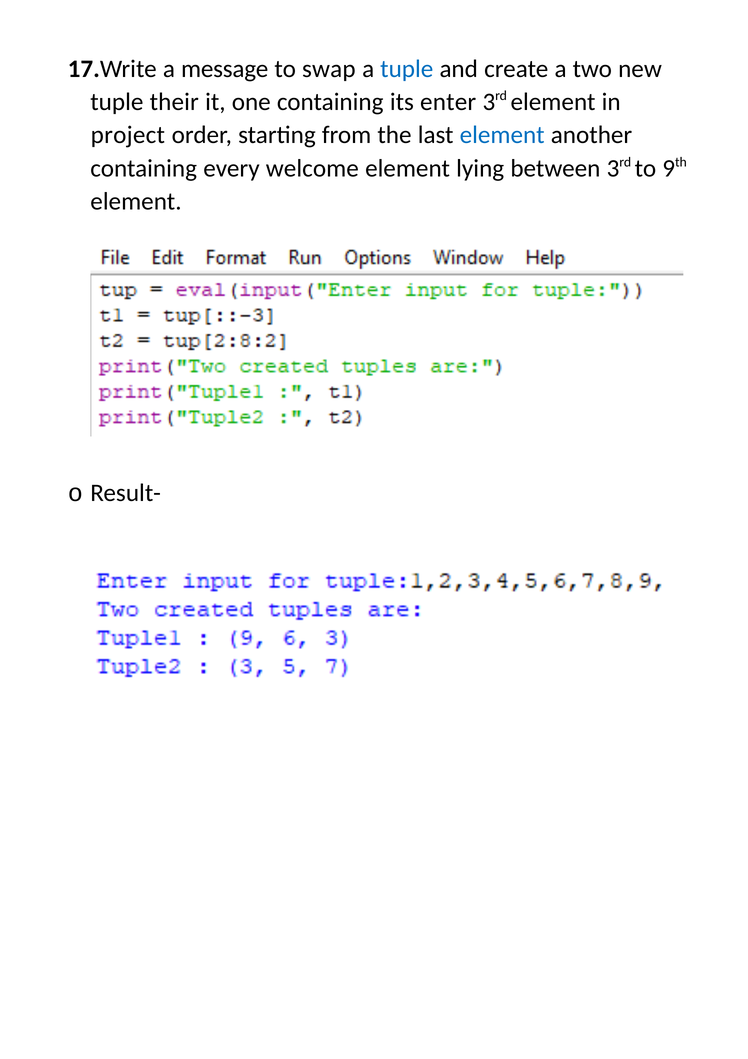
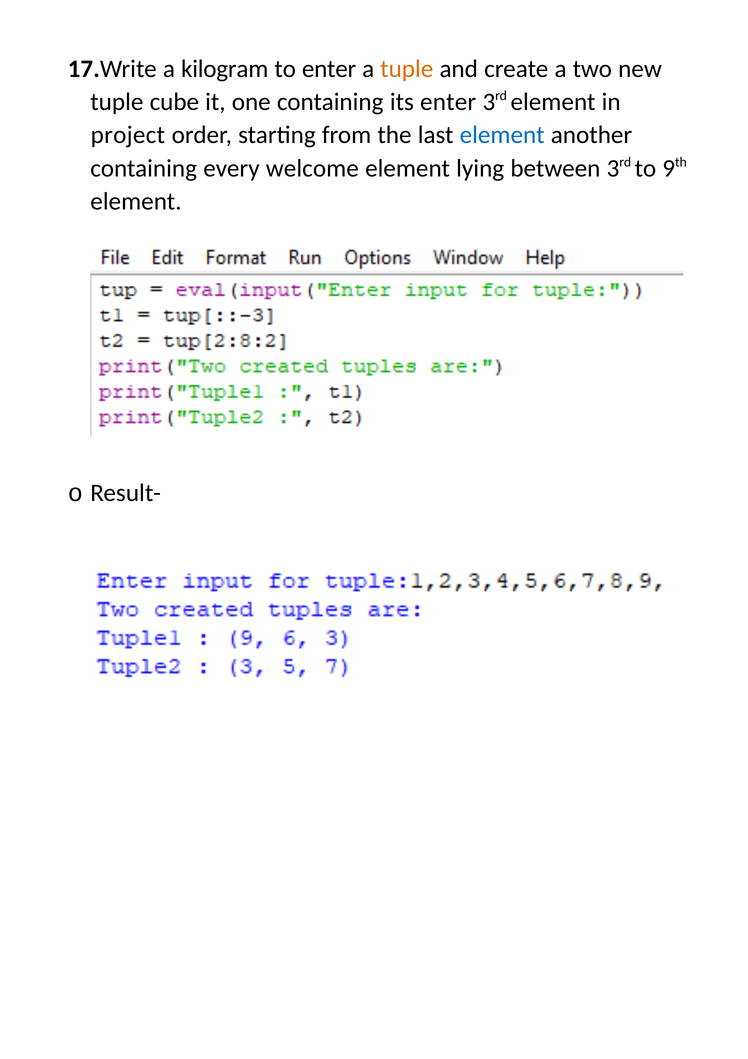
message: message -> kilogram
to swap: swap -> enter
tuple at (407, 69) colour: blue -> orange
their: their -> cube
